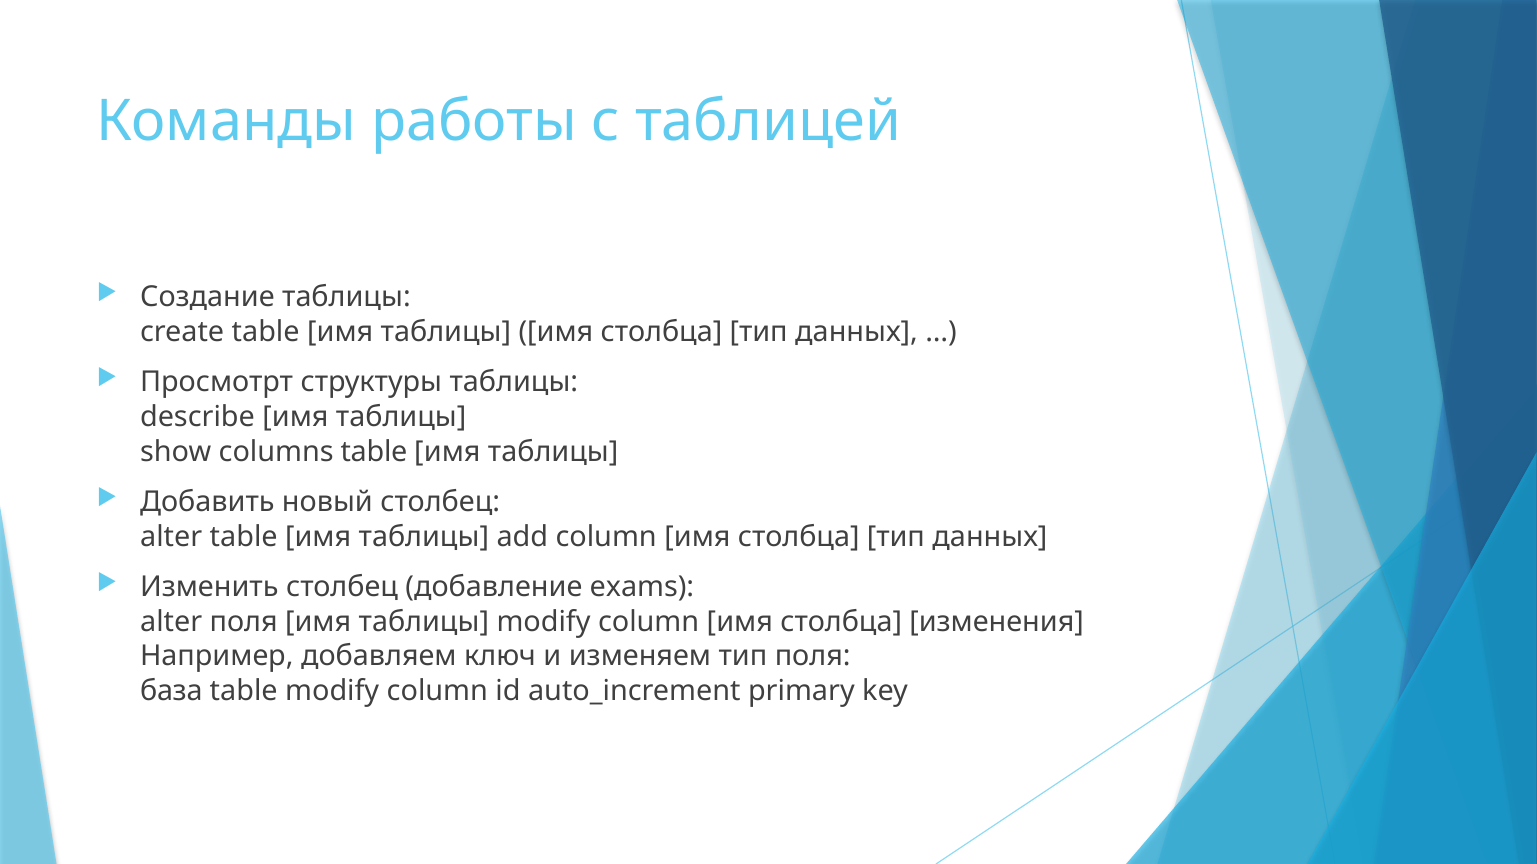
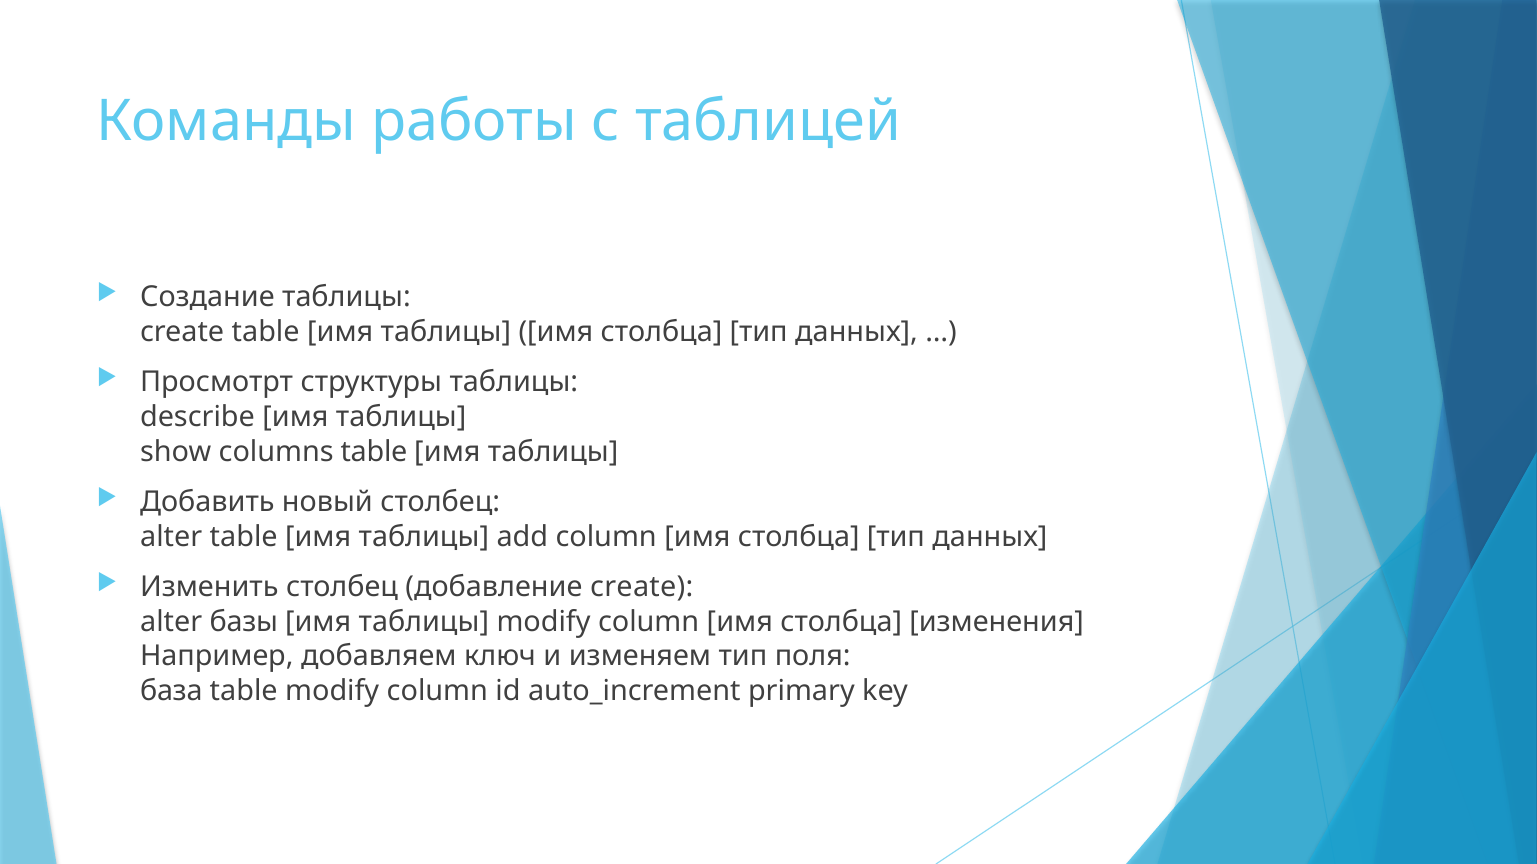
добавление exams: exams -> create
alter поля: поля -> базы
